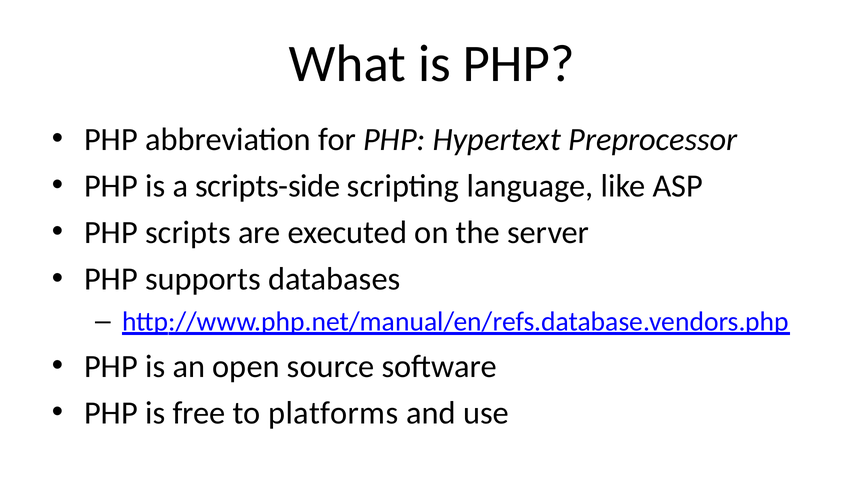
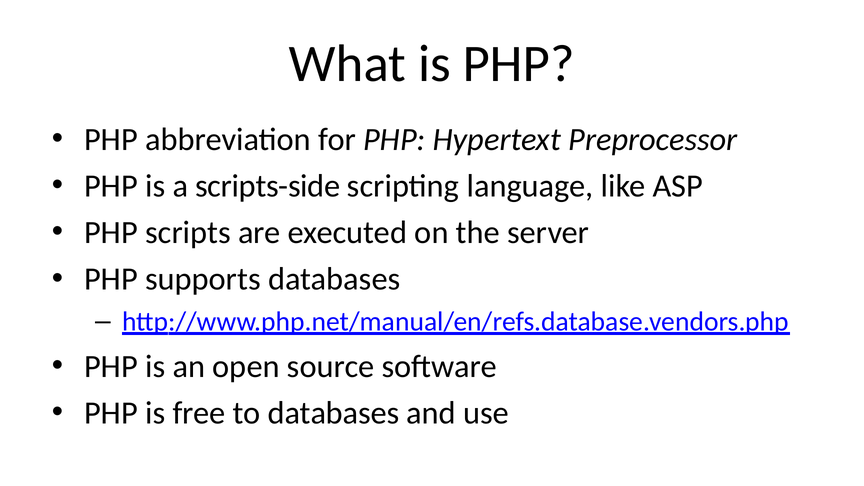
to platforms: platforms -> databases
